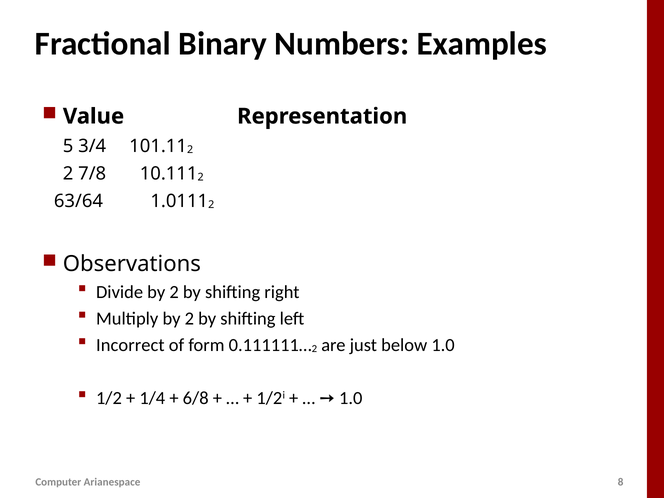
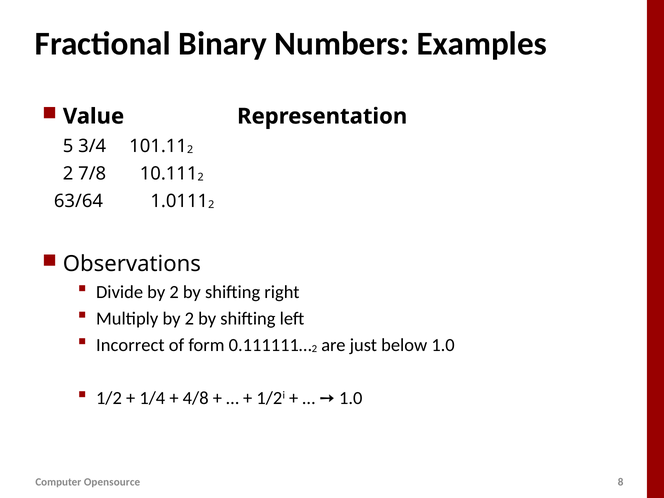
6/8: 6/8 -> 4/8
Arianespace: Arianespace -> Opensource
